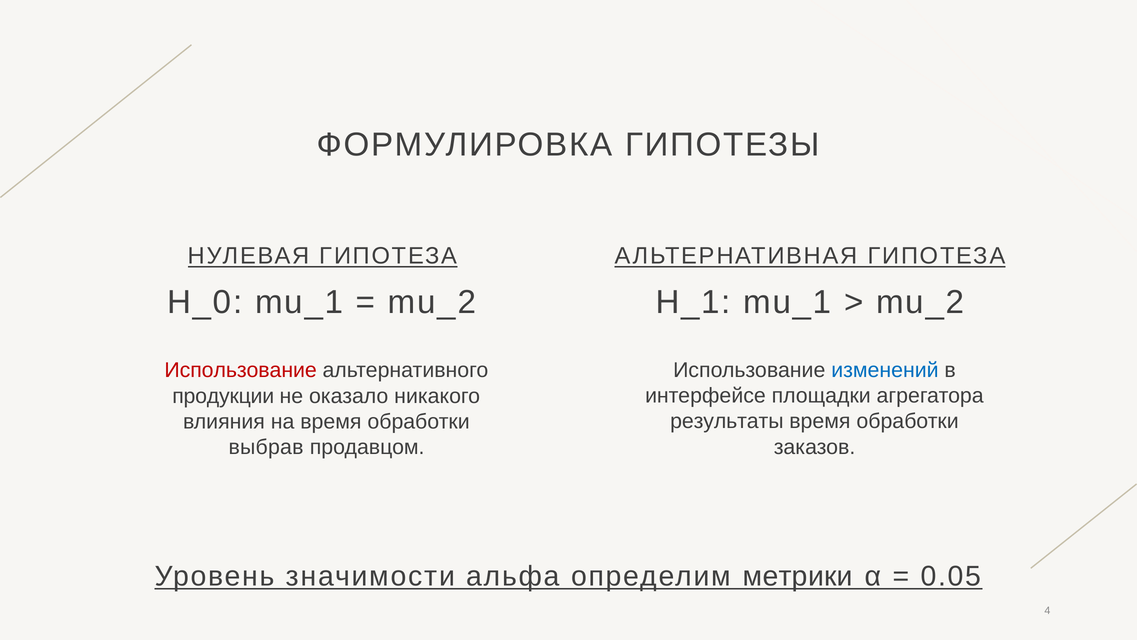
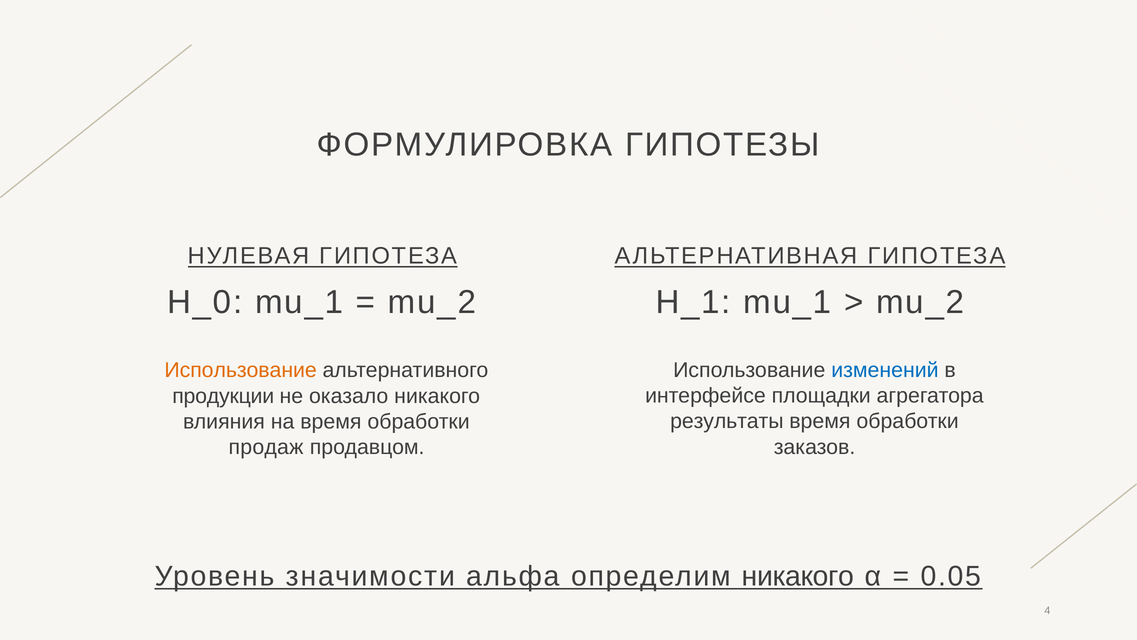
Использование at (241, 370) colour: red -> orange
выбрав: выбрав -> продаж
определим метрики: метрики -> никакого
